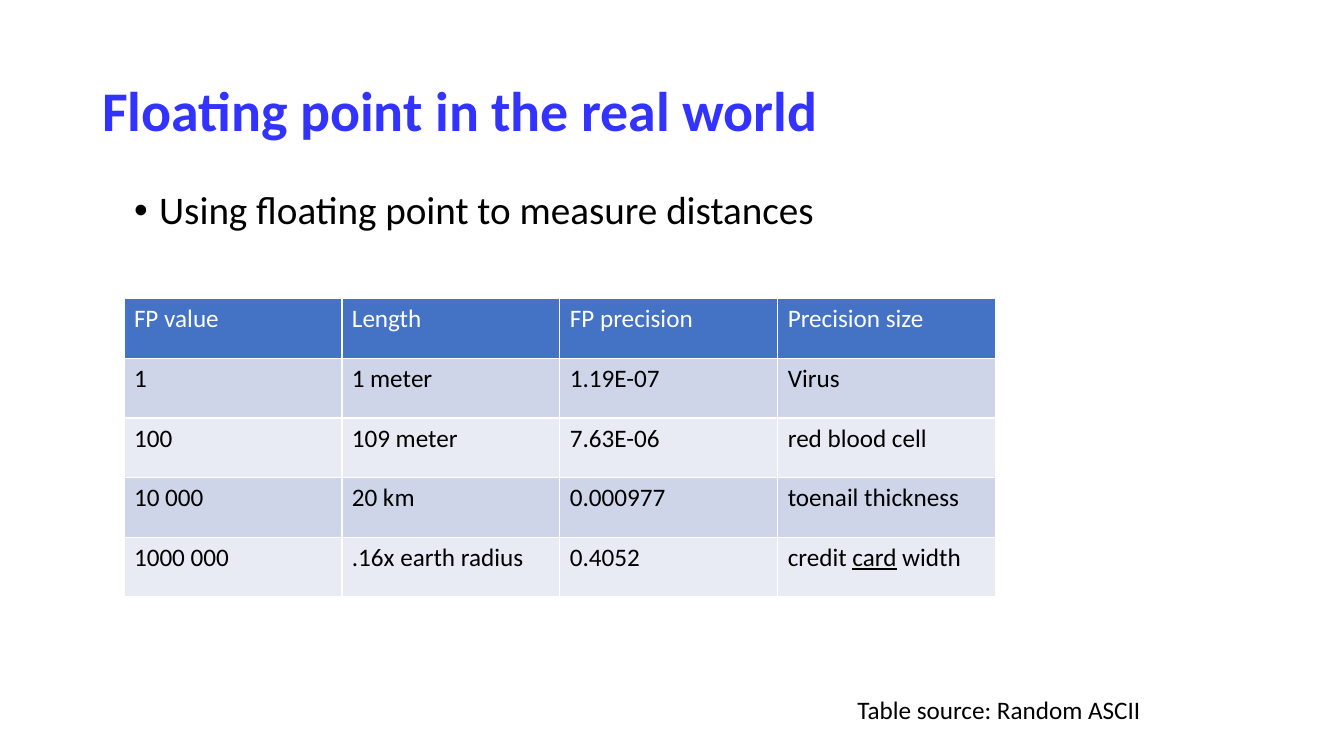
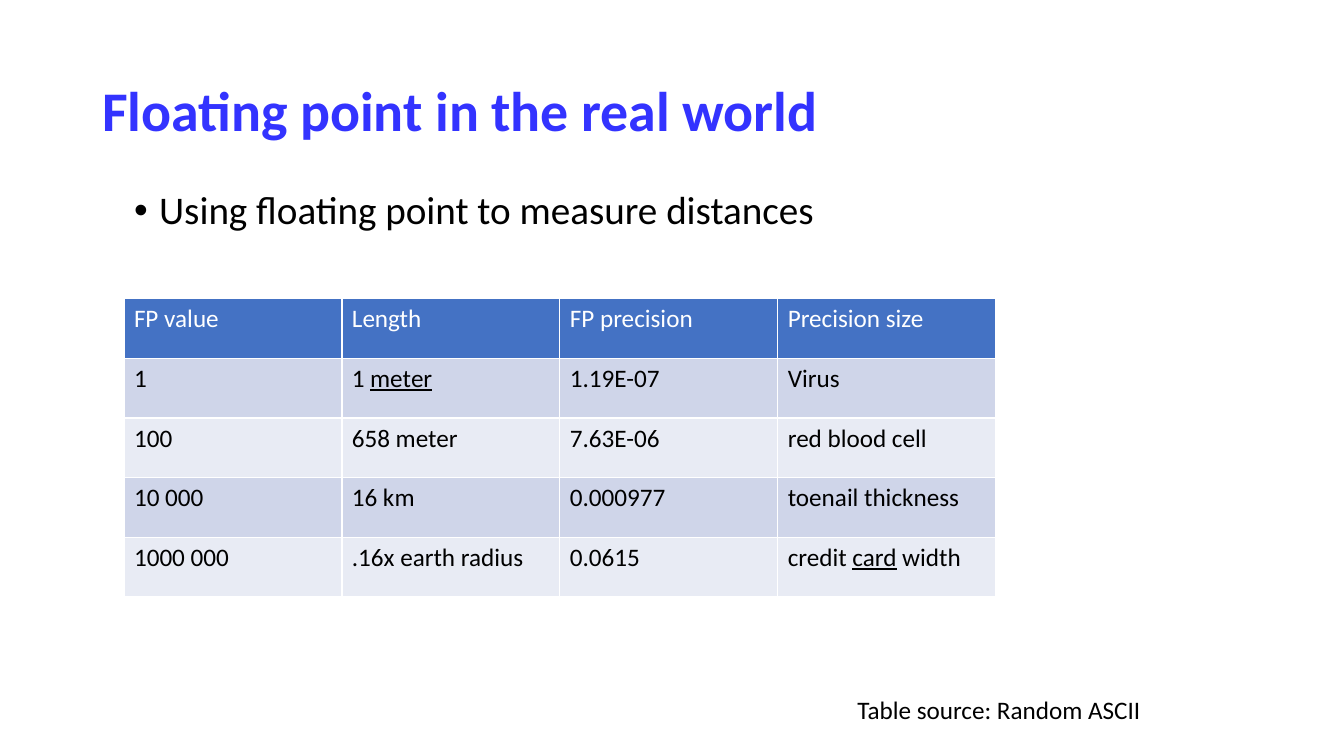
meter at (401, 379) underline: none -> present
109: 109 -> 658
20: 20 -> 16
0.4052: 0.4052 -> 0.0615
